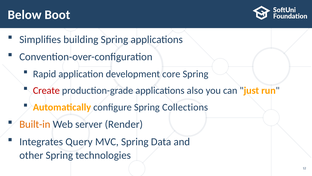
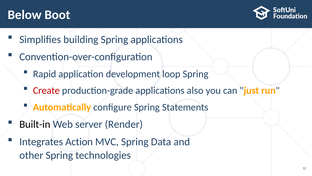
core: core -> loop
Collections: Collections -> Statements
Built-in colour: orange -> black
Query: Query -> Action
